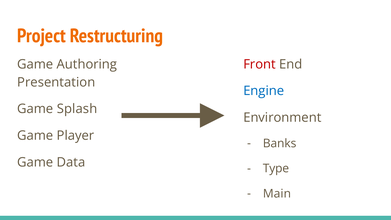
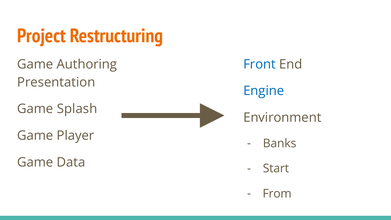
Front colour: red -> blue
Type: Type -> Start
Main: Main -> From
